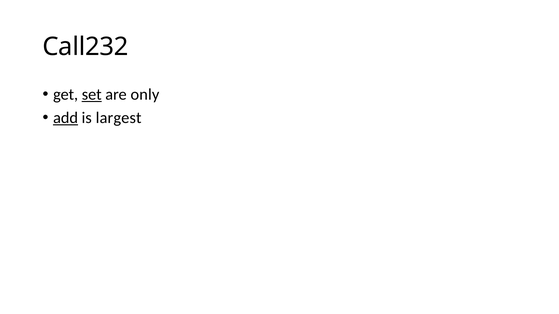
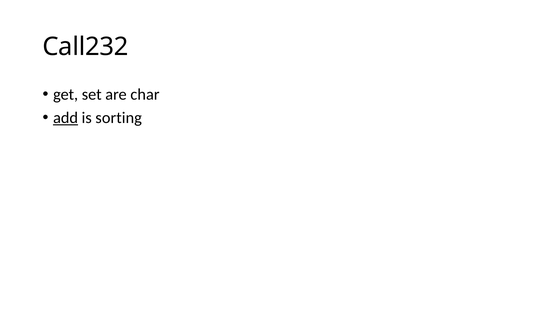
set underline: present -> none
only: only -> char
largest: largest -> sorting
